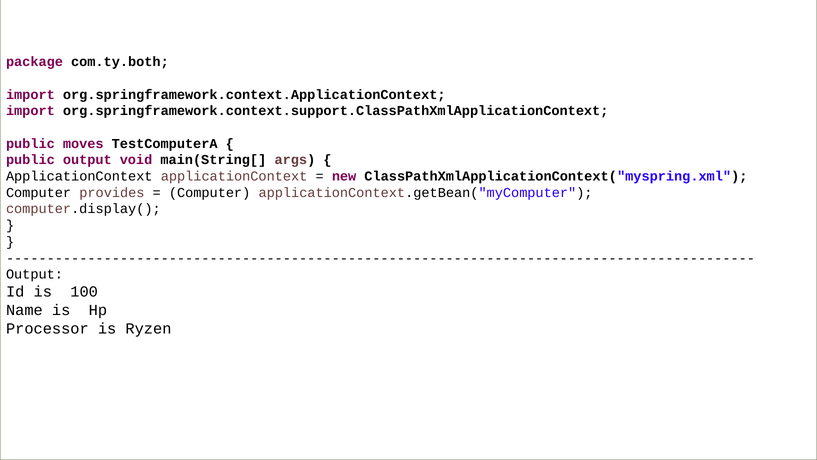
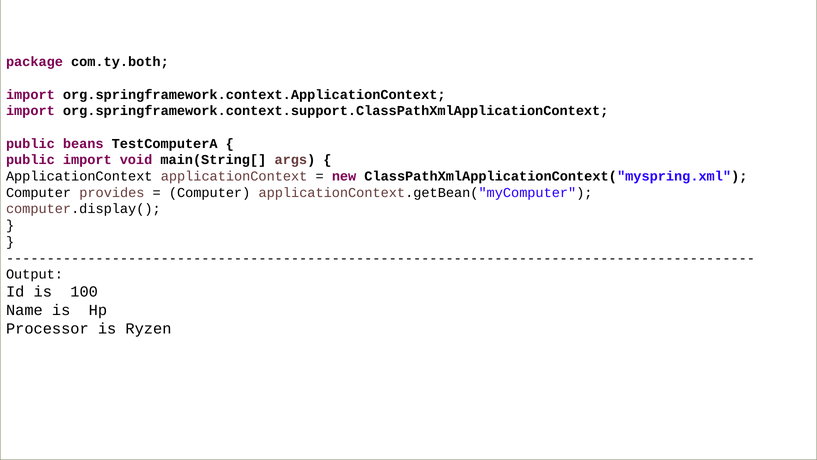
moves: moves -> beans
public output: output -> import
